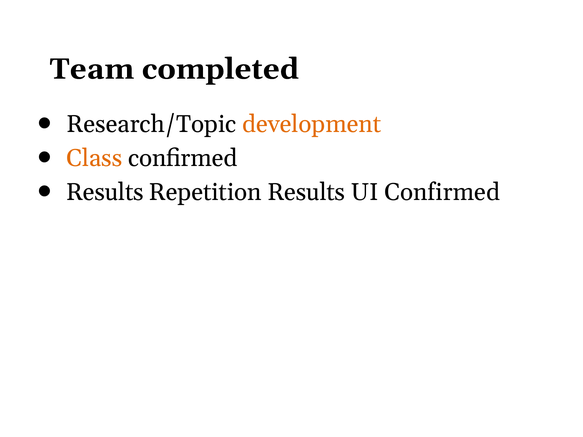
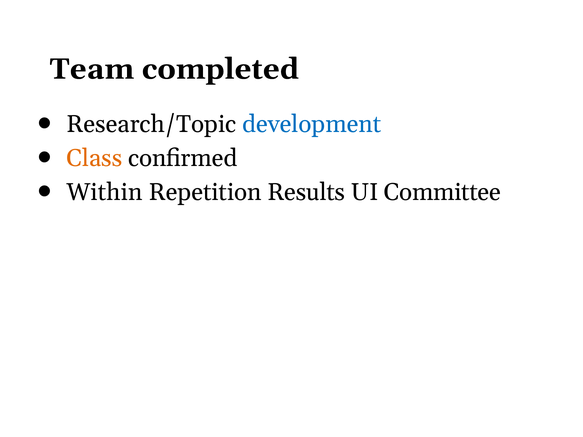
development colour: orange -> blue
Results at (105, 192): Results -> Within
UI Confirmed: Confirmed -> Committee
